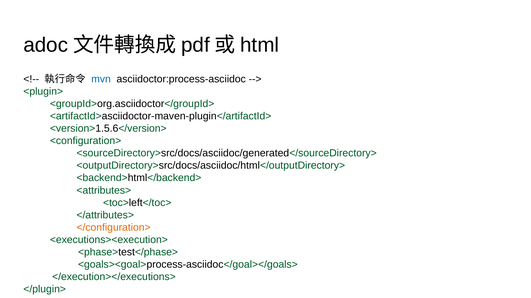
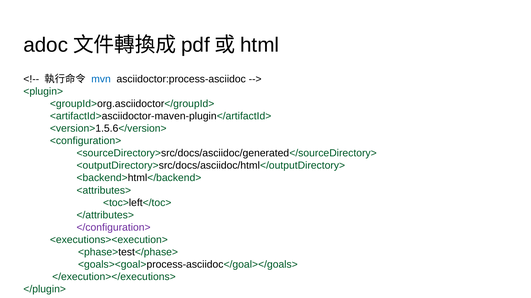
</configuration> colour: orange -> purple
